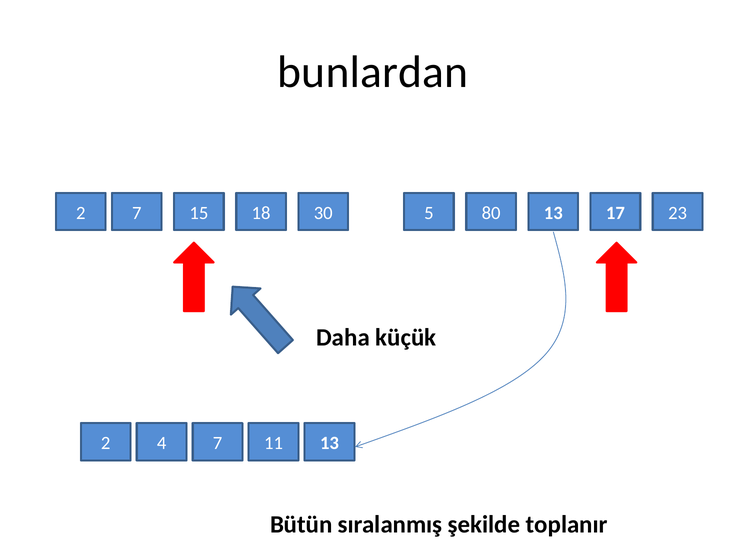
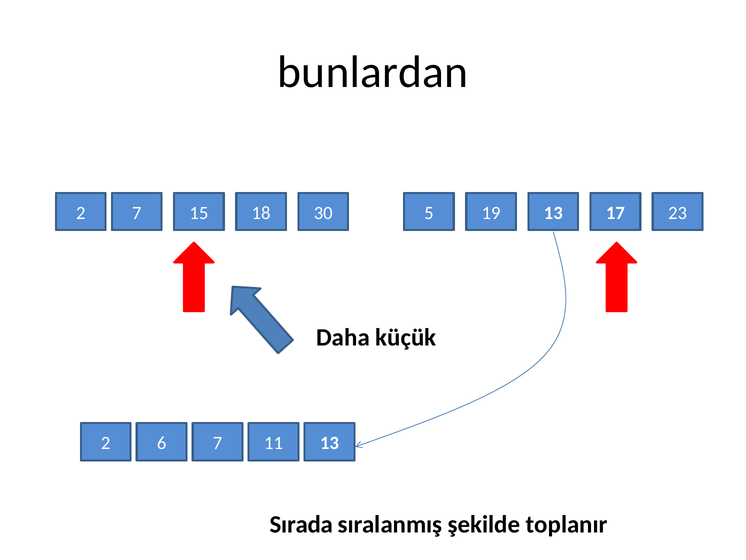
80: 80 -> 19
4: 4 -> 6
Bütün: Bütün -> Sırada
